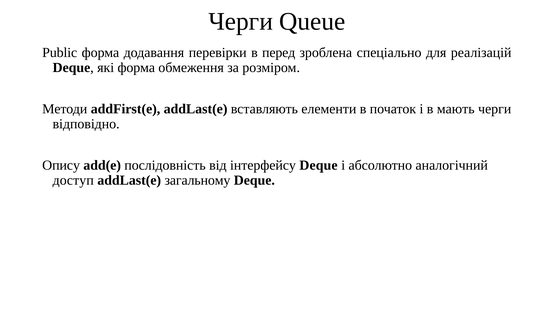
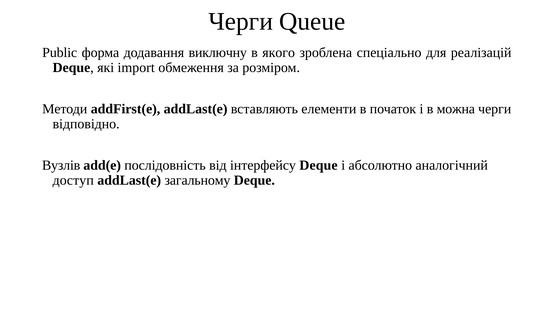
перевірки: перевірки -> виключну
перед: перед -> якого
які форма: форма -> import
мають: мають -> можна
Опису: Опису -> Вузлів
